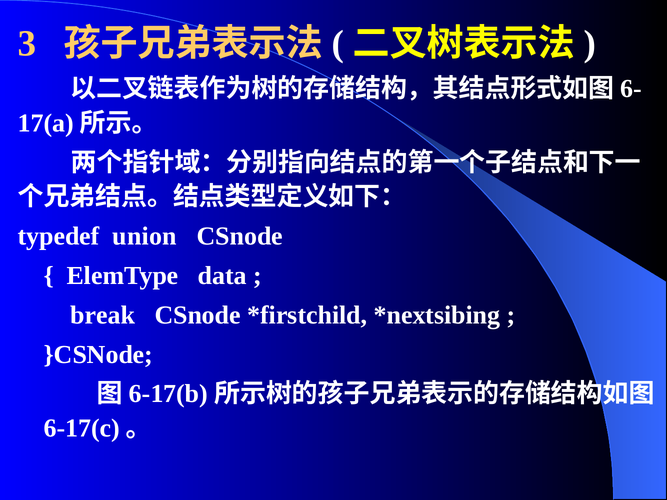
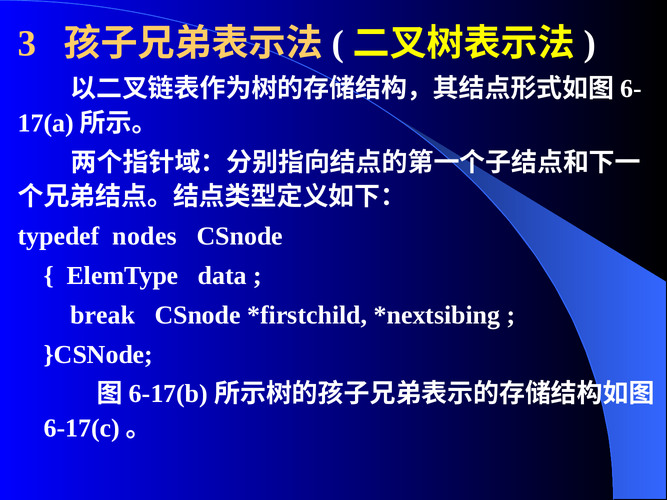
union: union -> nodes
